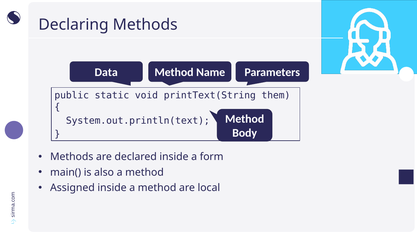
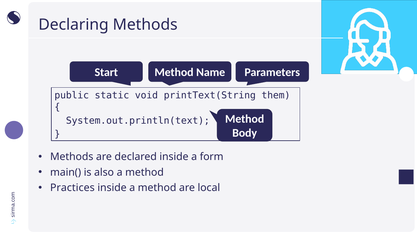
Data: Data -> Start
Assigned: Assigned -> Practices
